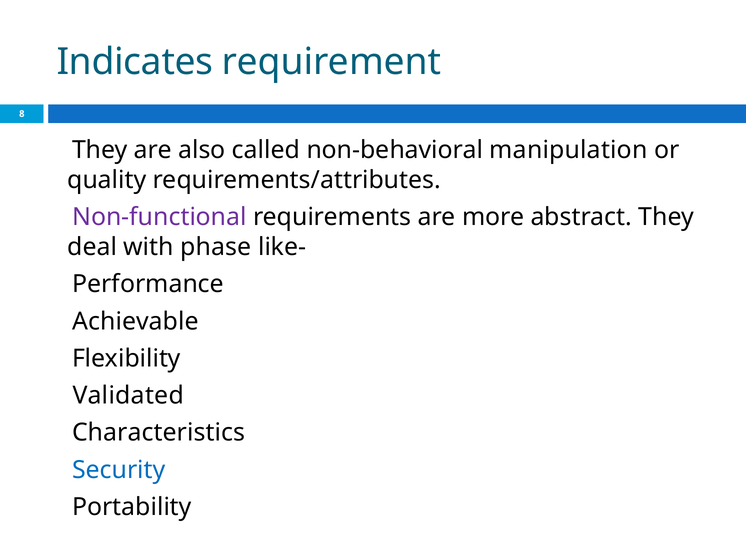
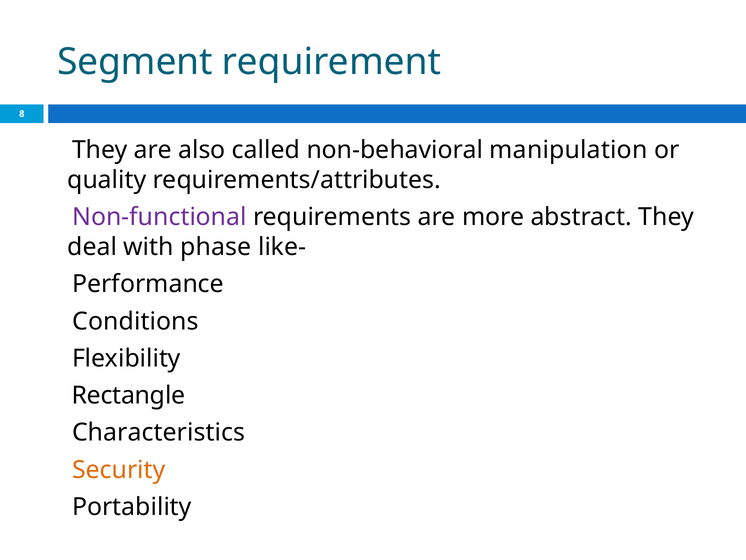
Indicates: Indicates -> Segment
Achievable: Achievable -> Conditions
Validated: Validated -> Rectangle
Security colour: blue -> orange
